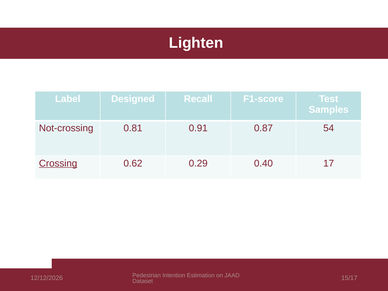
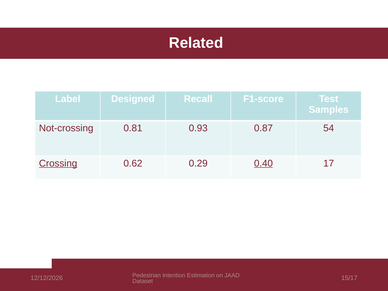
Lighten: Lighten -> Related
0.91: 0.91 -> 0.93
0.40 underline: none -> present
